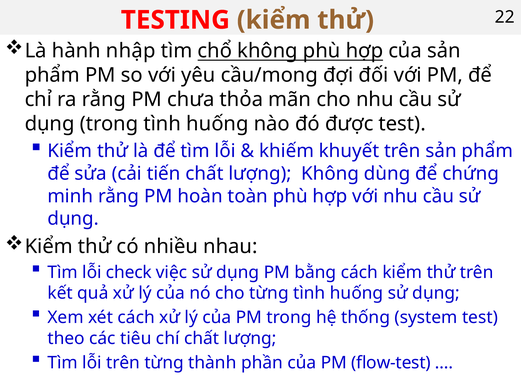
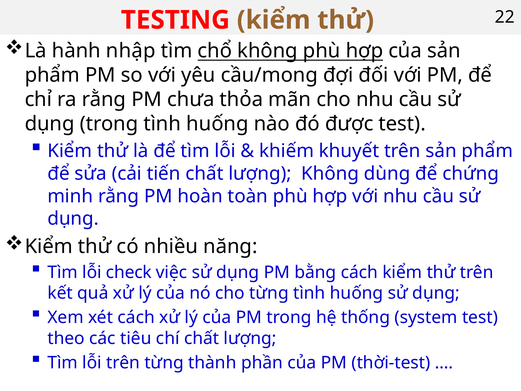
nhau: nhau -> năng
flow-test: flow-test -> thời-test
